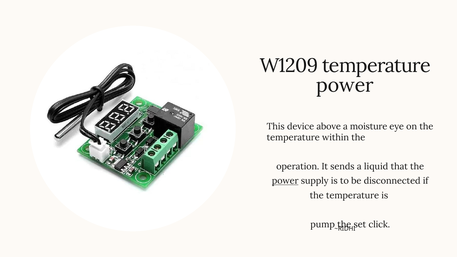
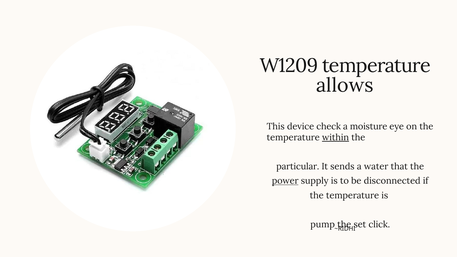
power at (345, 85): power -> allows
above: above -> check
within underline: none -> present
operation: operation -> particular
liquid: liquid -> water
